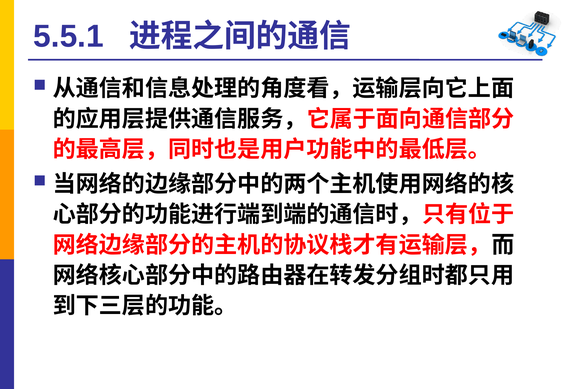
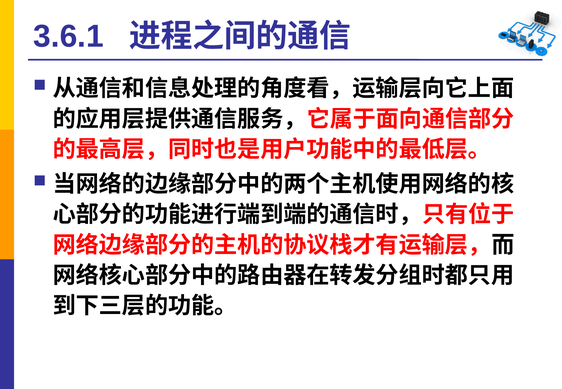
5.5.1: 5.5.1 -> 3.6.1
